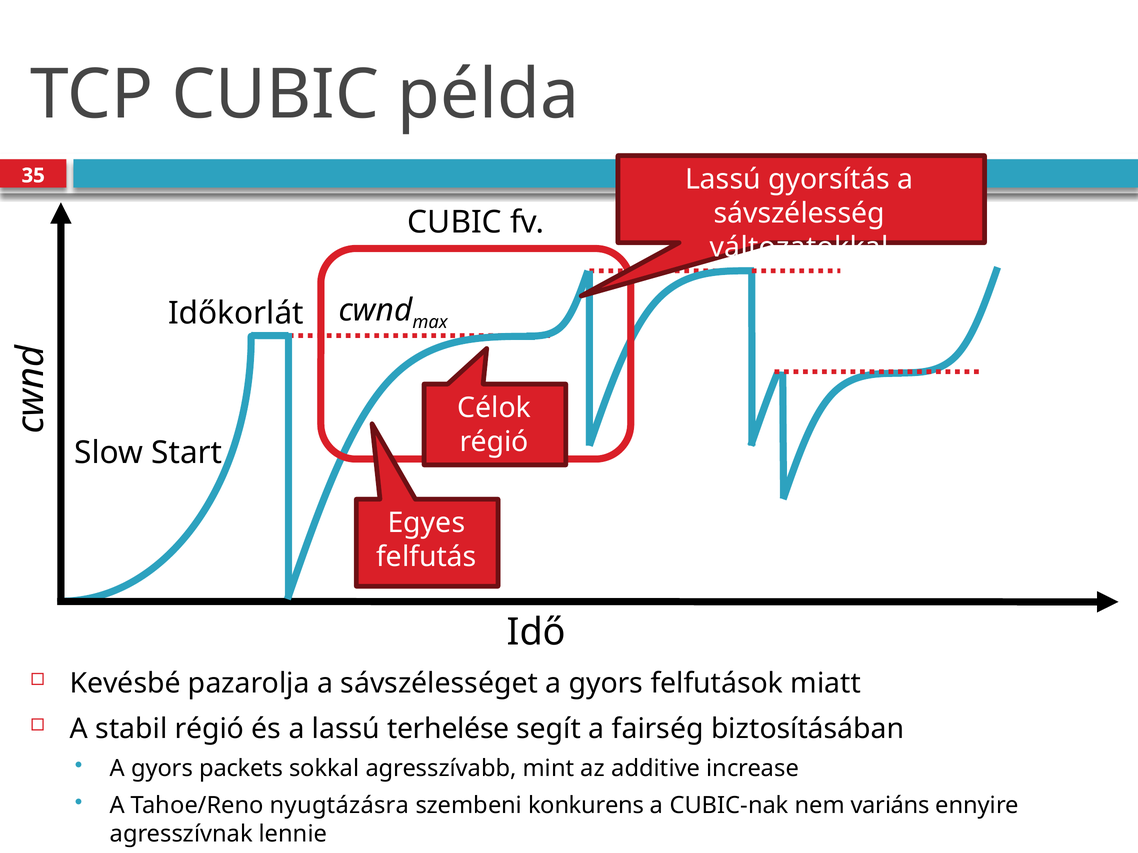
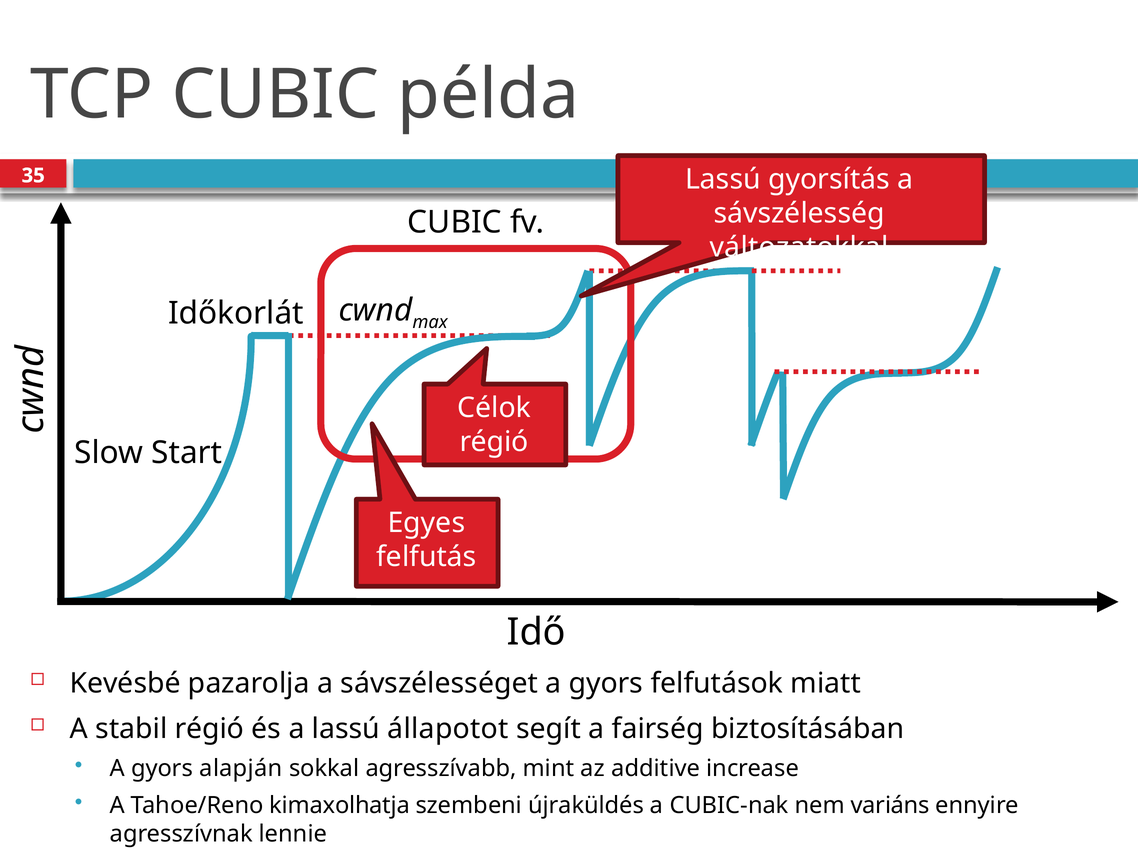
terhelése: terhelése -> állapotot
packets: packets -> alapján
nyugtázásra: nyugtázásra -> kimaxolhatja
konkurens: konkurens -> újraküldés
